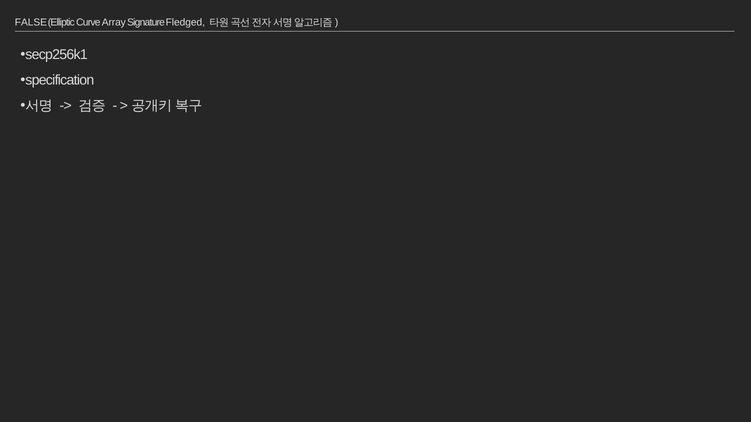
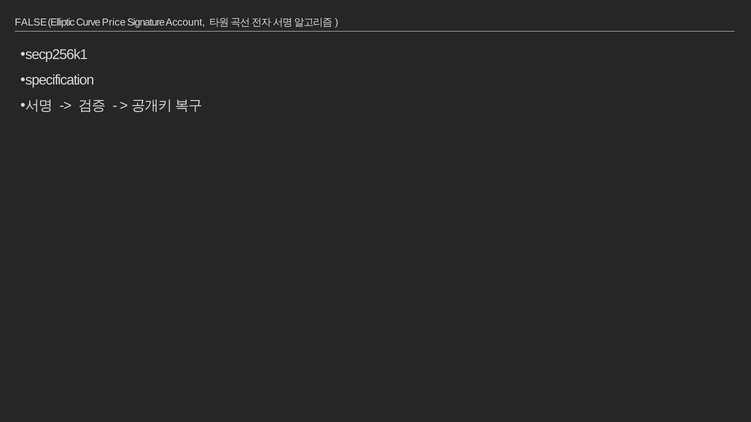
Array: Array -> Price
Fledged: Fledged -> Account
